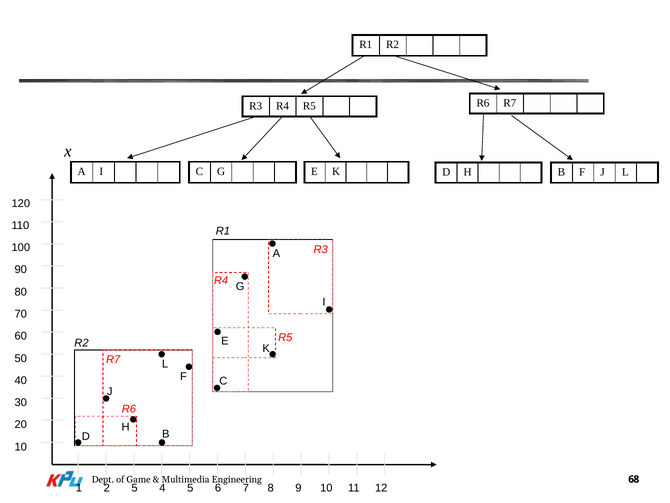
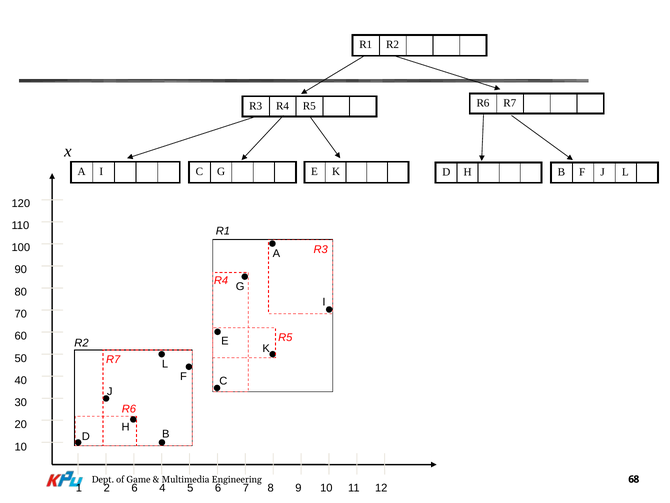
2 5: 5 -> 6
